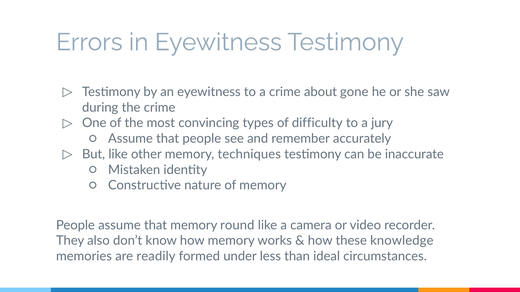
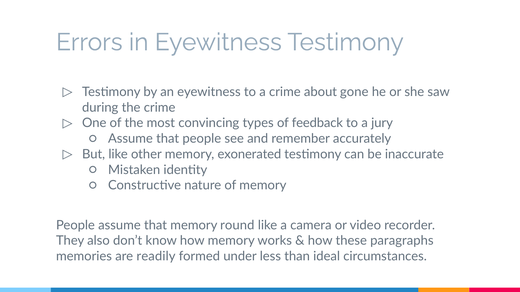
difficulty: difficulty -> feedback
techniques: techniques -> exonerated
knowledge: knowledge -> paragraphs
